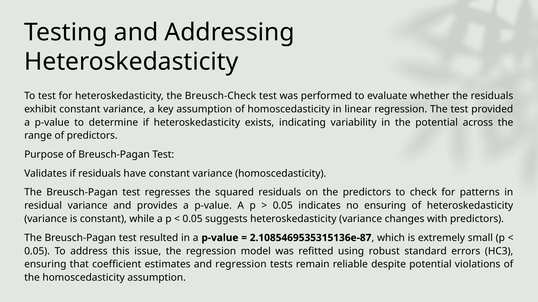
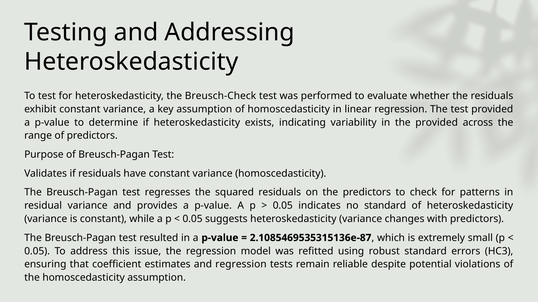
the potential: potential -> provided
no ensuring: ensuring -> standard
